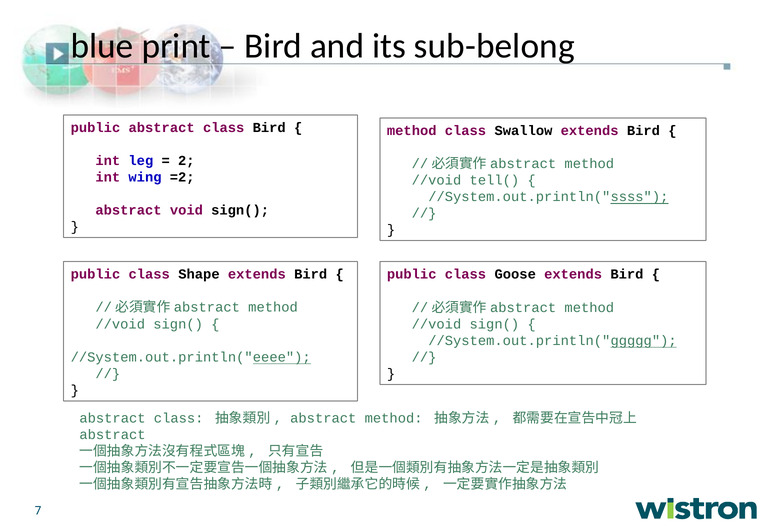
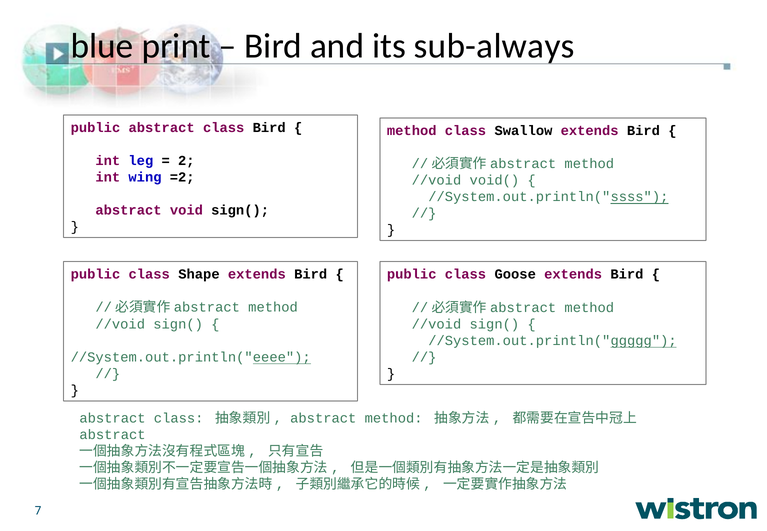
sub-belong: sub-belong -> sub-always
tell(: tell( -> void(
